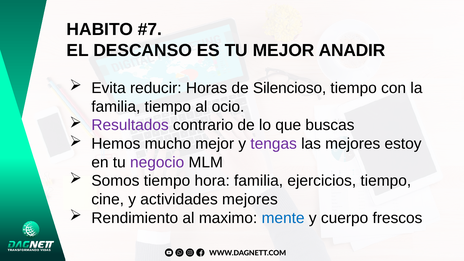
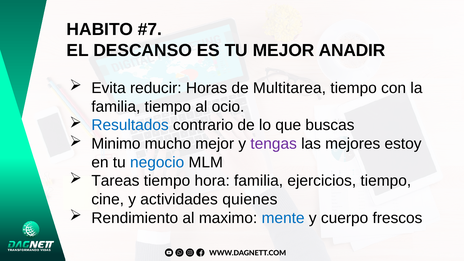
Silencioso: Silencioso -> Multitarea
Resultados colour: purple -> blue
Hemos: Hemos -> Minimo
negocio colour: purple -> blue
Somos: Somos -> Tareas
actividades mejores: mejores -> quienes
